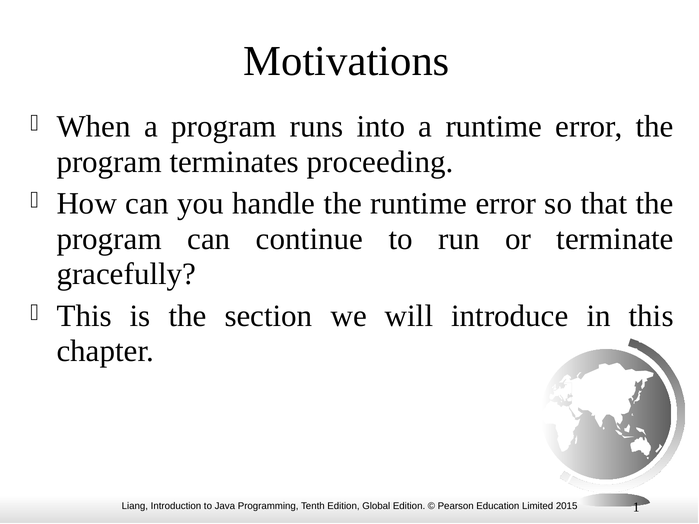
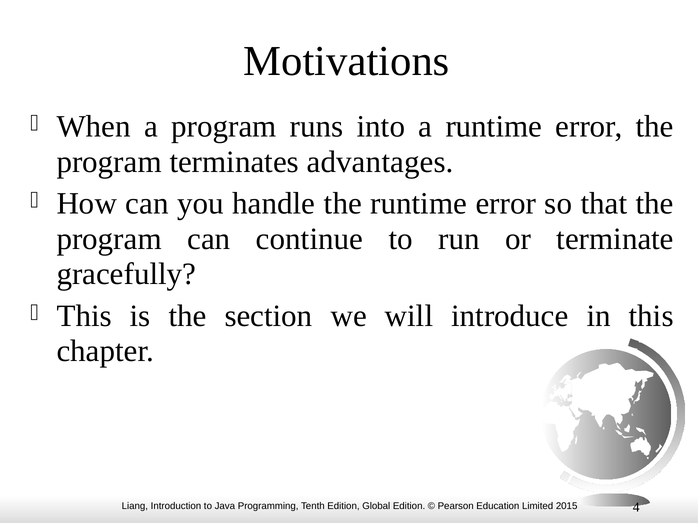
proceeding: proceeding -> advantages
1: 1 -> 4
